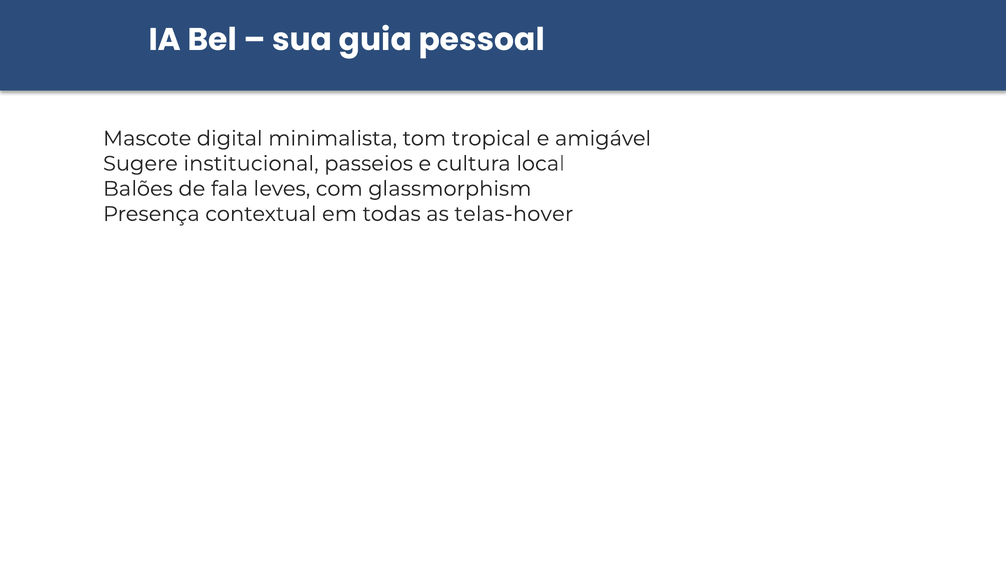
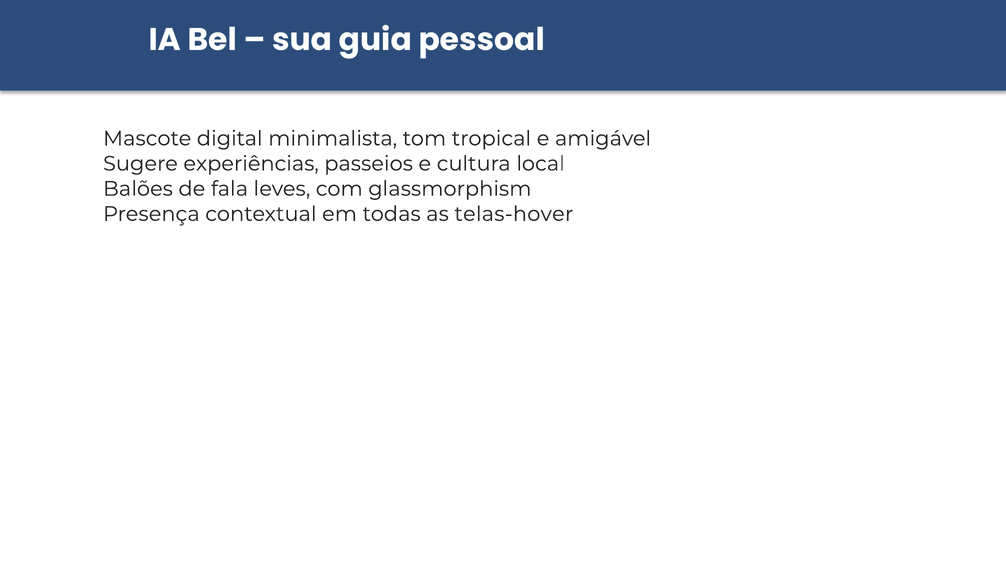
institucional: institucional -> experiências
